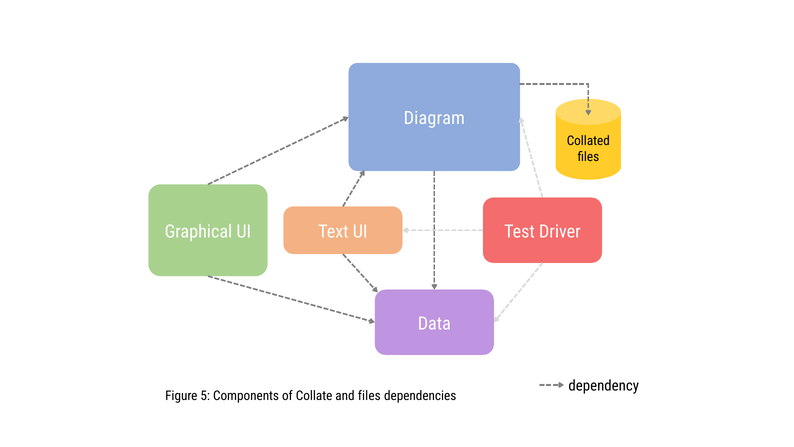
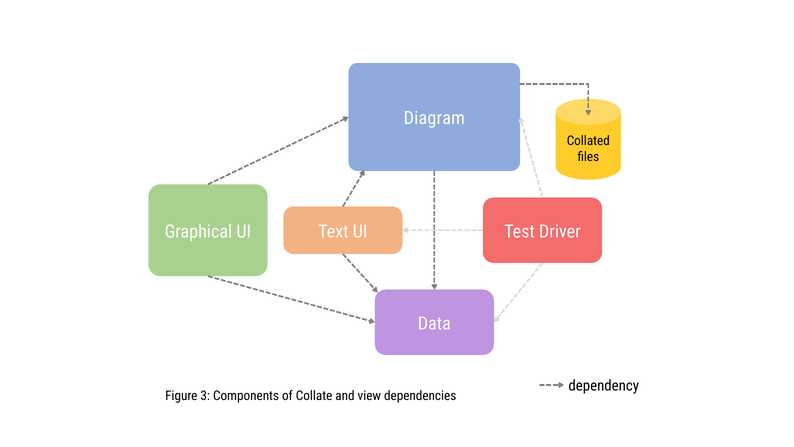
5: 5 -> 3
and files: files -> view
